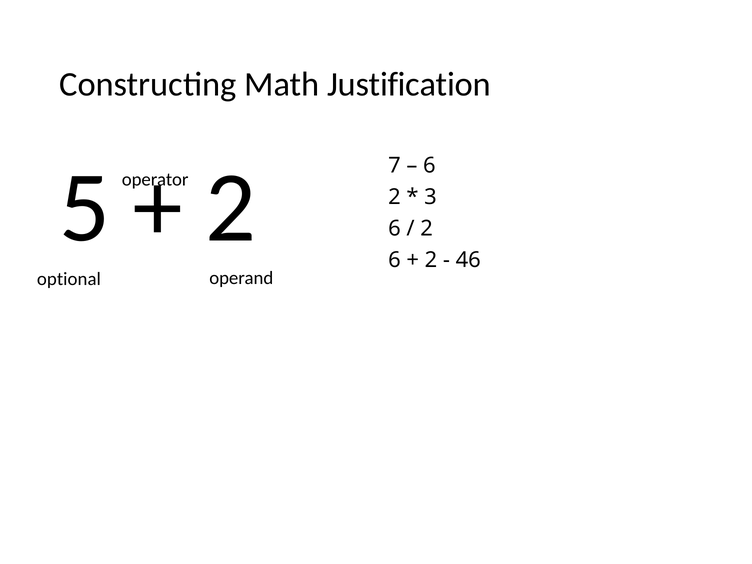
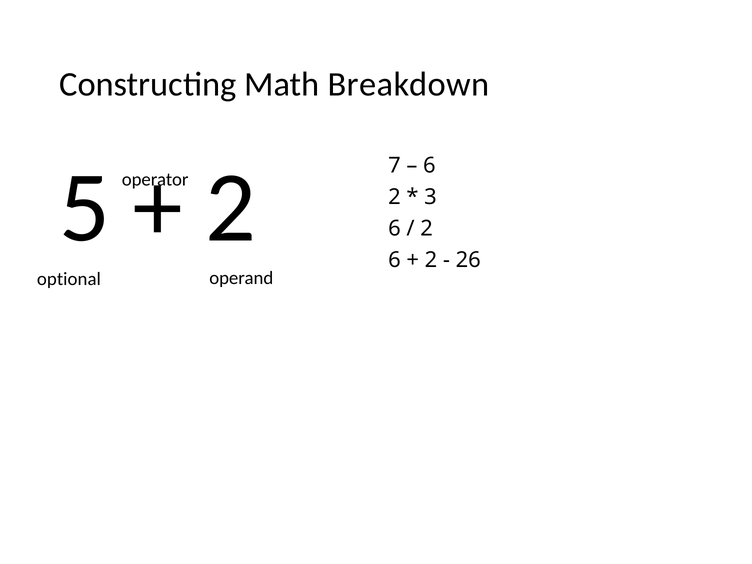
Justification: Justification -> Breakdown
46: 46 -> 26
